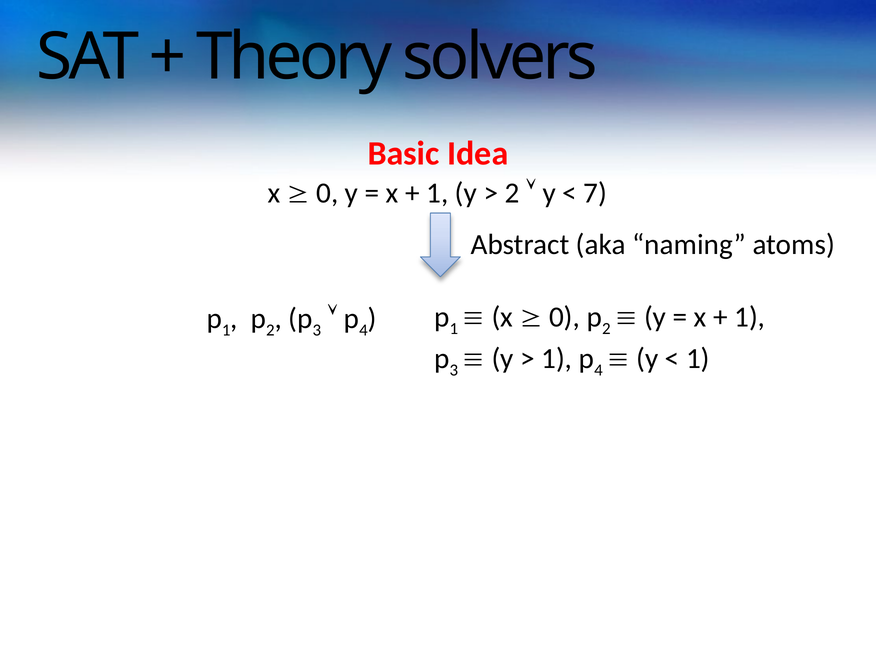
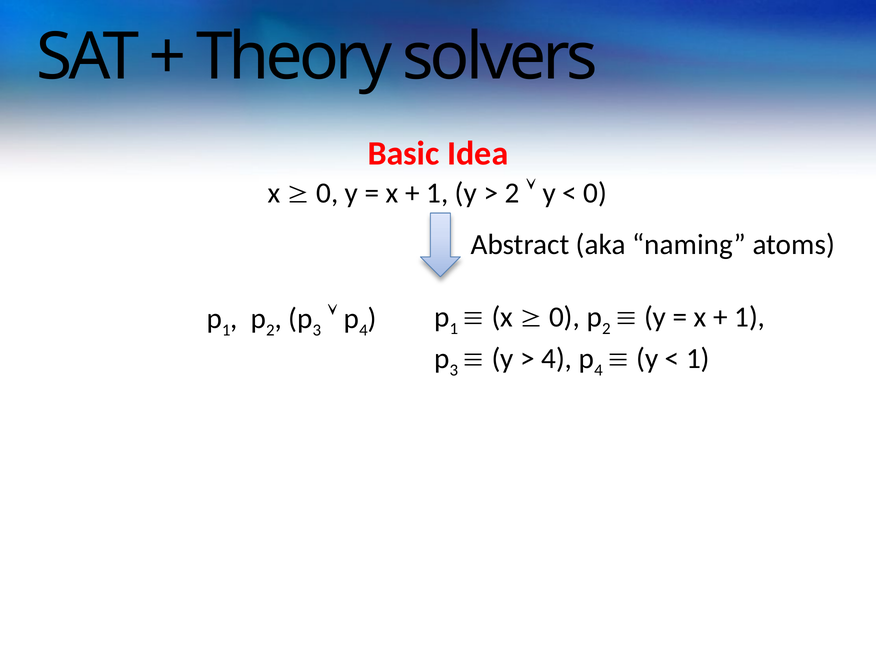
7 at (595, 193): 7 -> 0
1 at (557, 359): 1 -> 4
